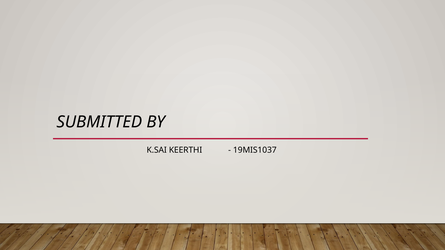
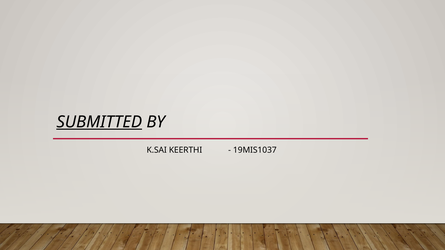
SUBMITTED underline: none -> present
